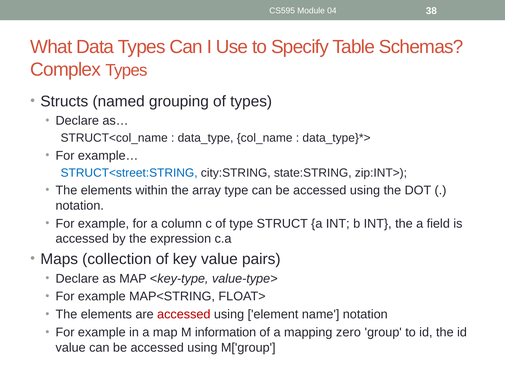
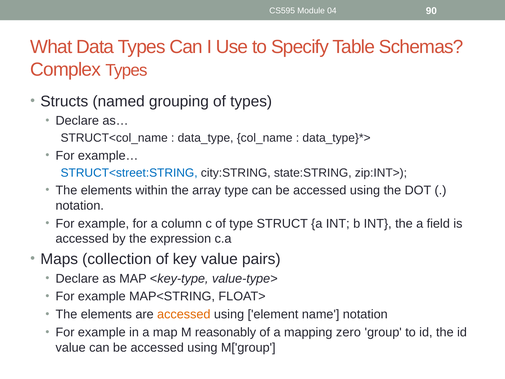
38: 38 -> 90
accessed at (184, 314) colour: red -> orange
information: information -> reasonably
